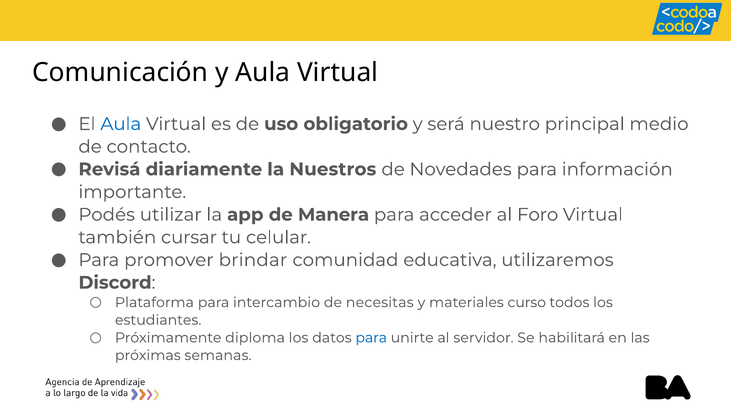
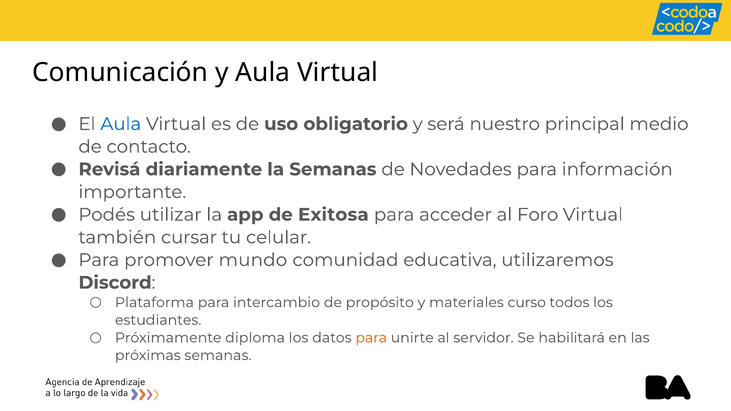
la Nuestros: Nuestros -> Semanas
Manera: Manera -> Exitosa
brindar: brindar -> mundo
necesitas: necesitas -> propósito
para at (371, 338) colour: blue -> orange
